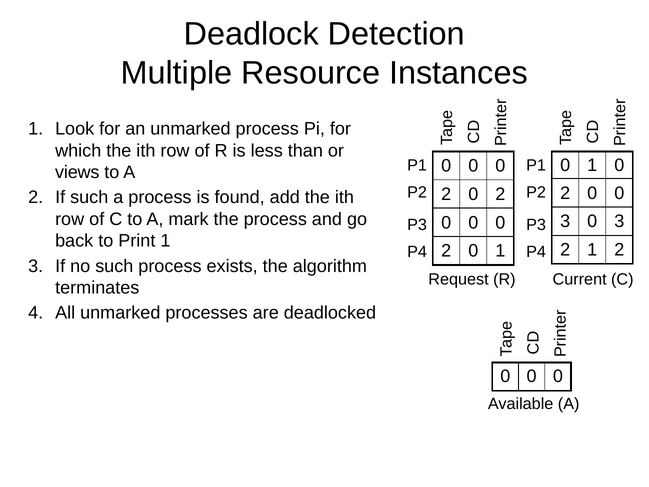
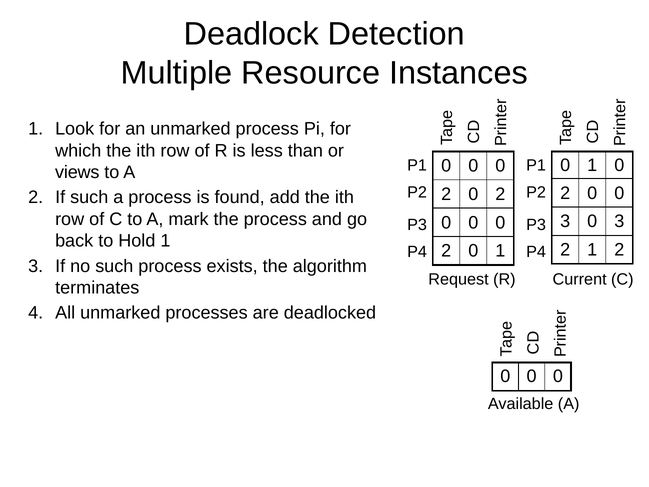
Print: Print -> Hold
